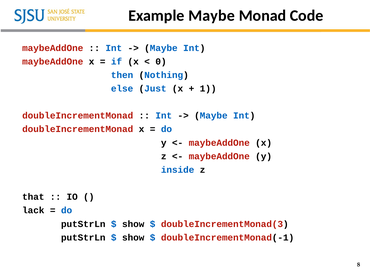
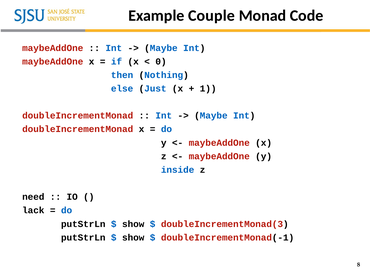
Example Maybe: Maybe -> Couple
that: that -> need
